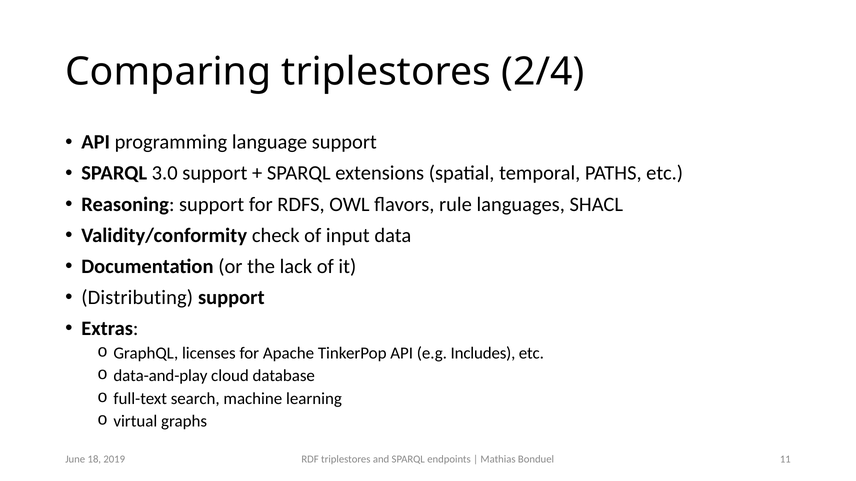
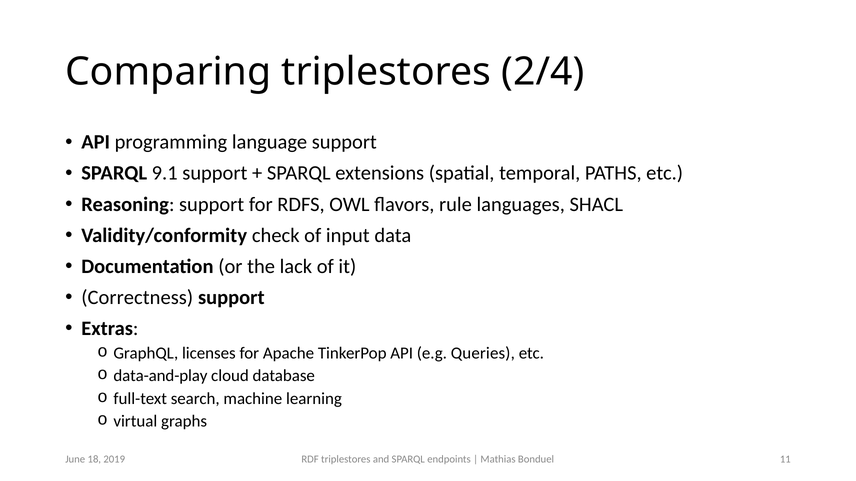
3.0: 3.0 -> 9.1
Distributing: Distributing -> Correctness
Includes: Includes -> Queries
